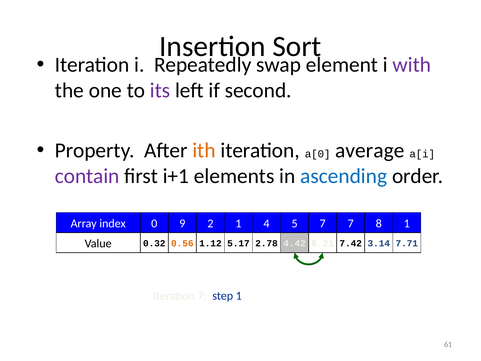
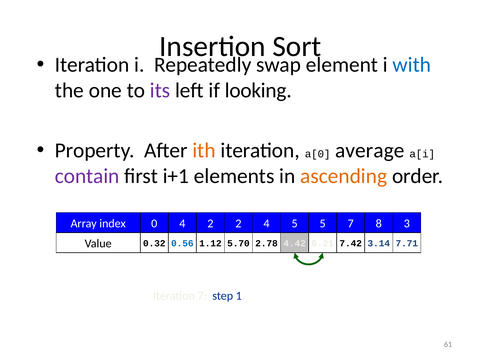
with colour: purple -> blue
second: second -> looking
ascending colour: blue -> orange
0 9: 9 -> 4
2 1: 1 -> 2
index 7: 7 -> 5
8 1: 1 -> 3
0.56 colour: orange -> blue
5.17: 5.17 -> 5.70
